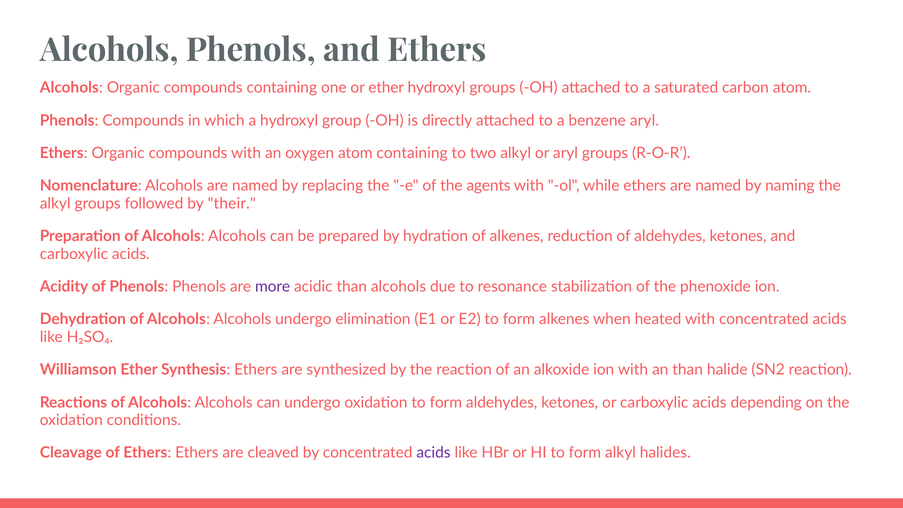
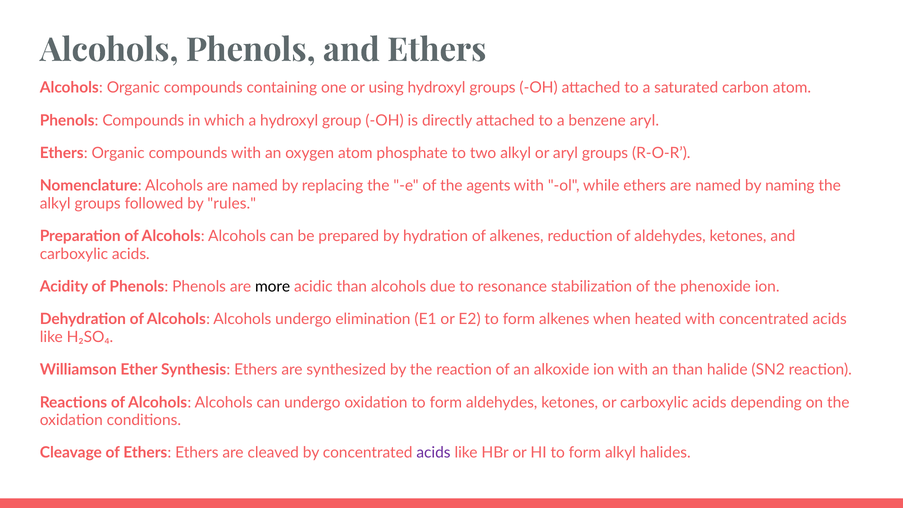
or ether: ether -> using
atom containing: containing -> phosphate
their: their -> rules
more colour: purple -> black
